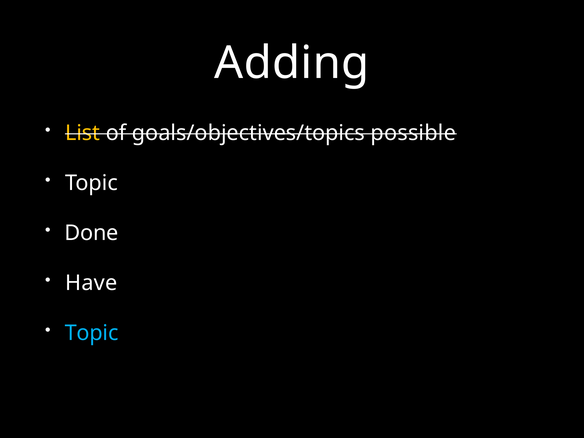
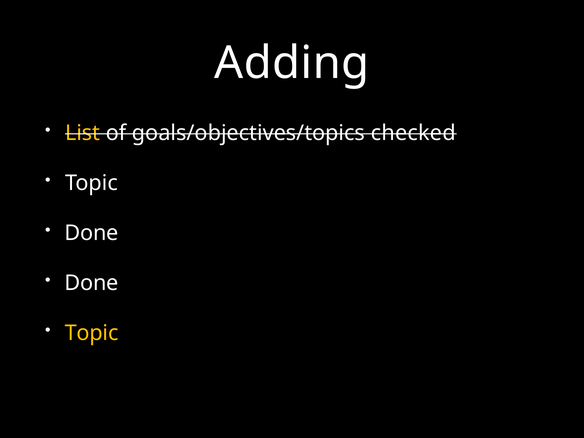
possible: possible -> checked
Have at (91, 283): Have -> Done
Topic at (92, 333) colour: light blue -> yellow
